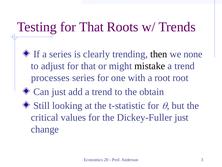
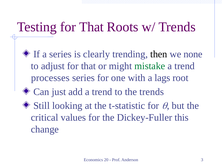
mistake colour: black -> green
a root: root -> lags
the obtain: obtain -> trends
Dickey-Fuller just: just -> this
